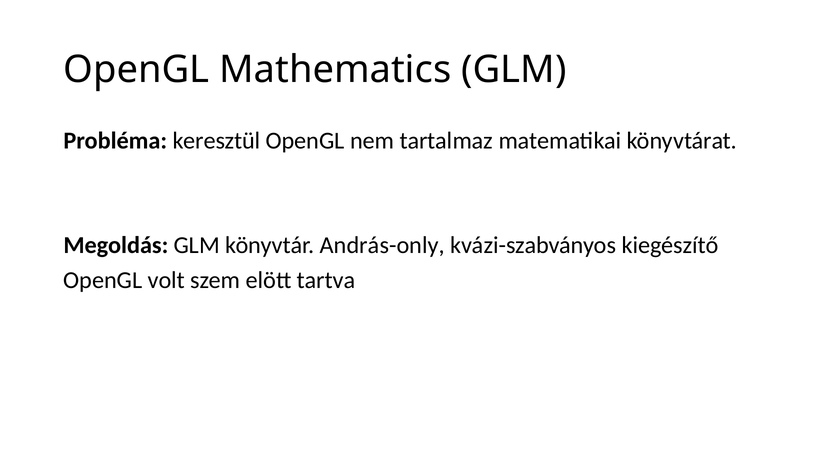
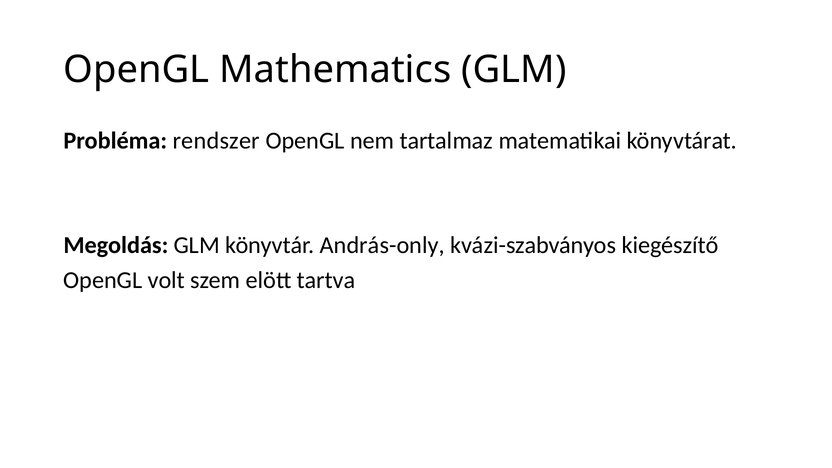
keresztül: keresztül -> rendszer
